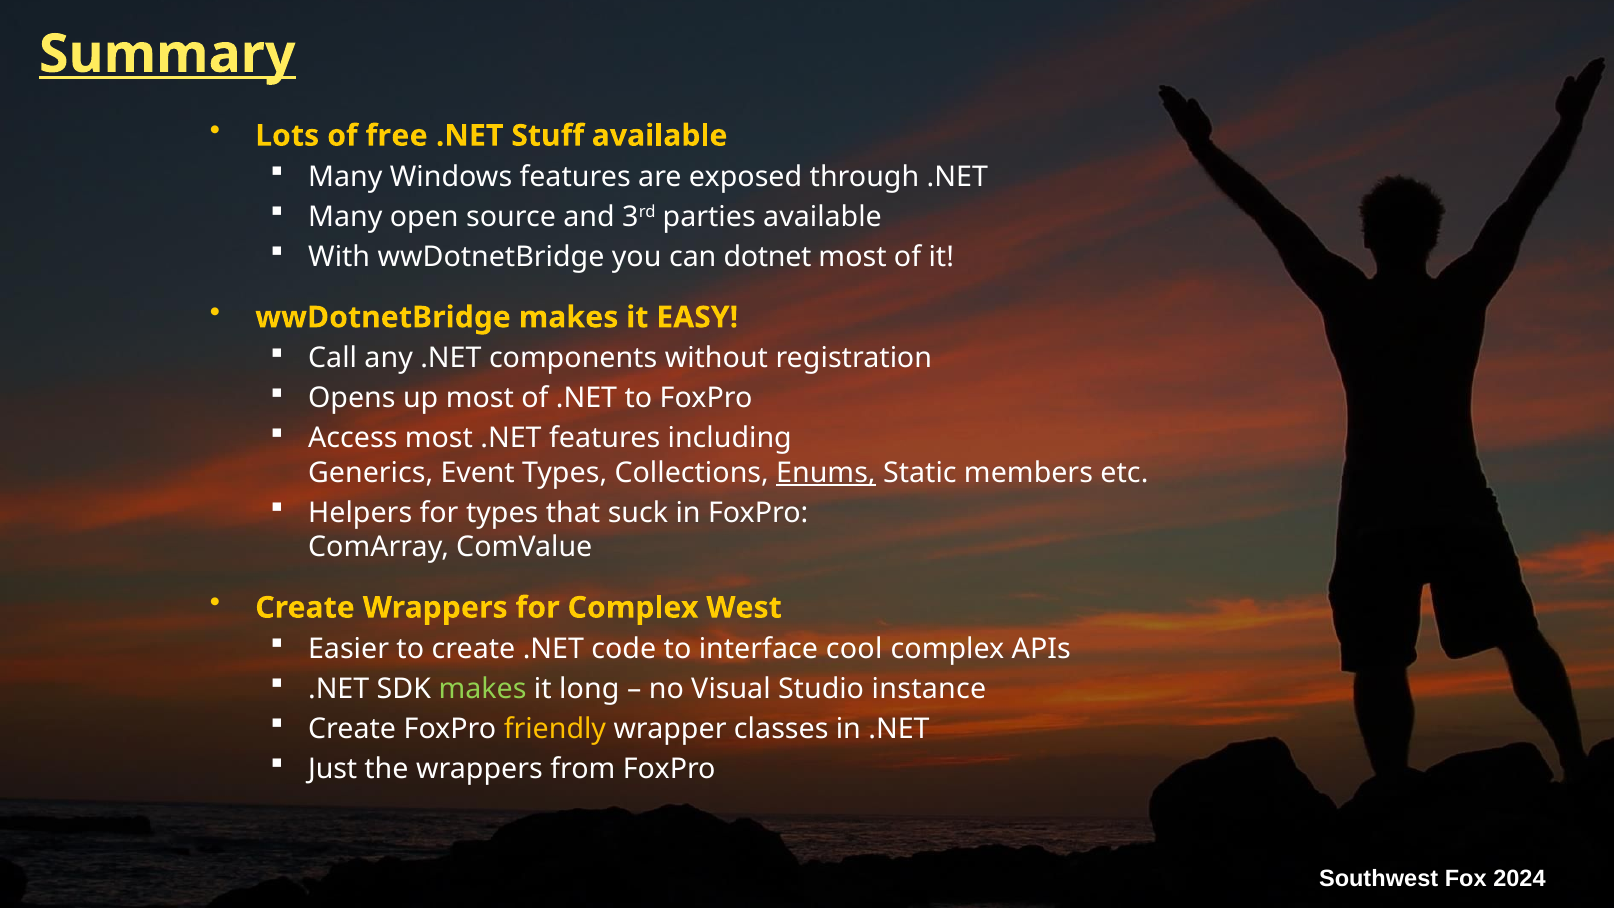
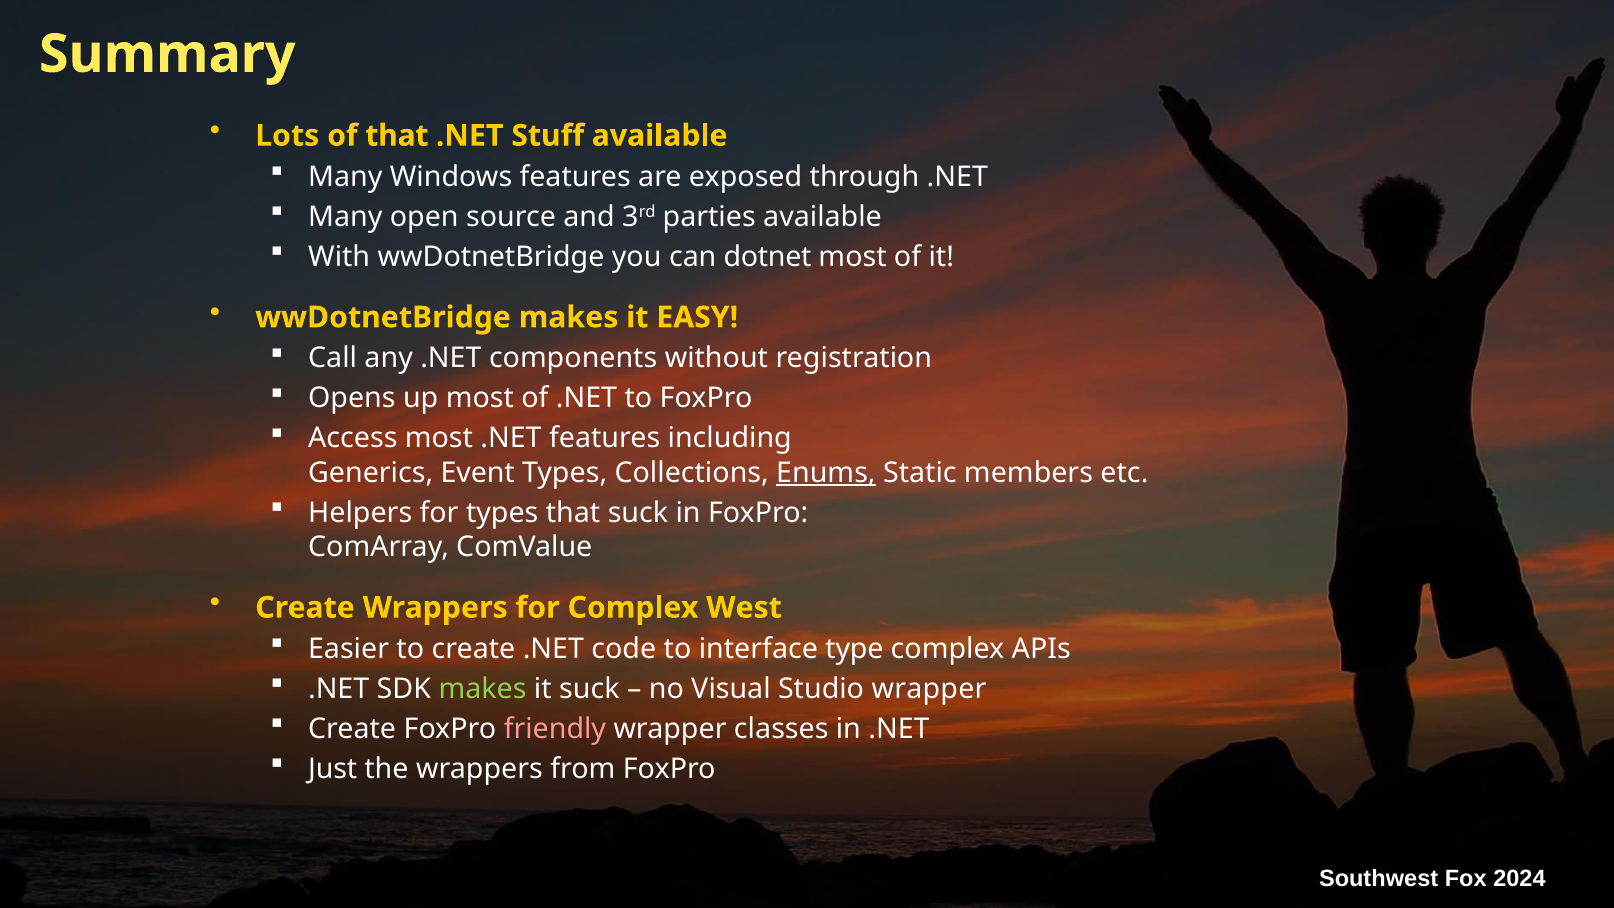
Summary underline: present -> none
of free: free -> that
cool: cool -> type
it long: long -> suck
Studio instance: instance -> wrapper
friendly colour: yellow -> pink
